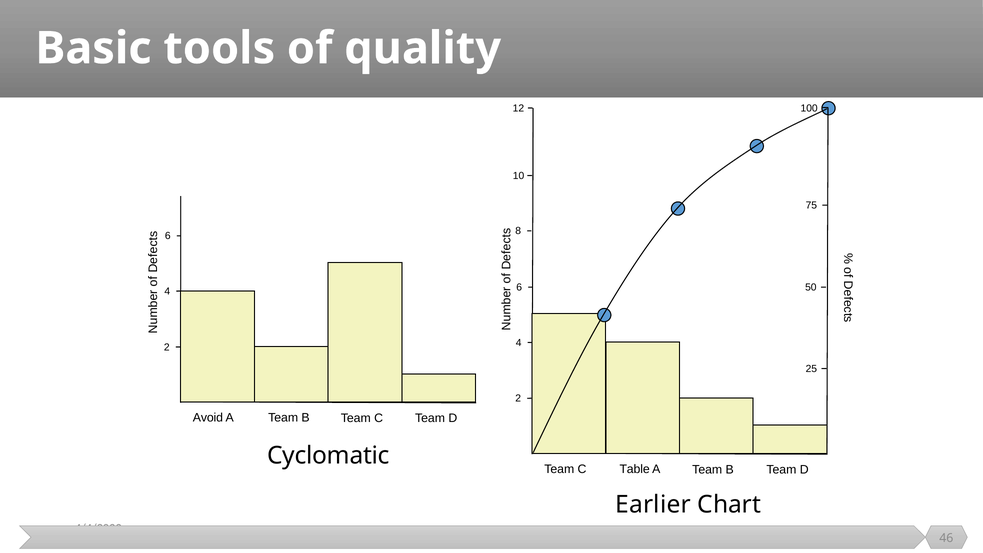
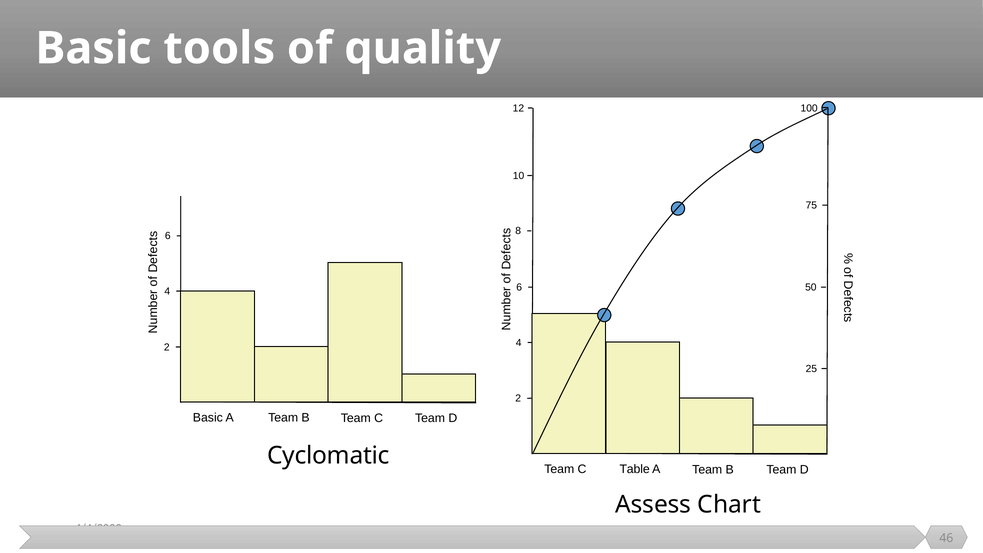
Avoid at (208, 418): Avoid -> Basic
Earlier: Earlier -> Assess
